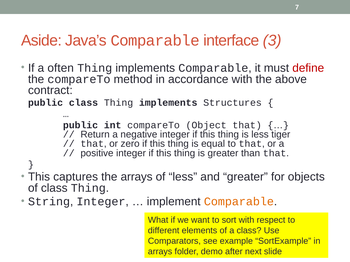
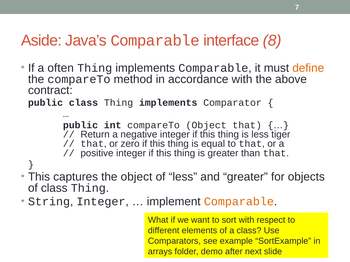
3: 3 -> 8
define colour: red -> orange
Structures: Structures -> Comparator
the arrays: arrays -> object
